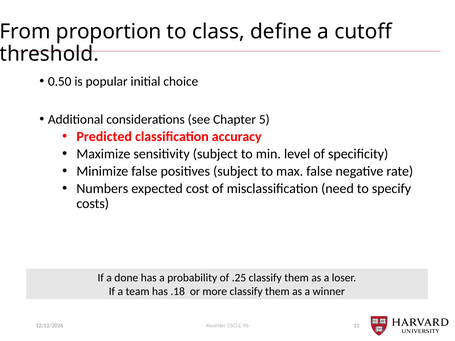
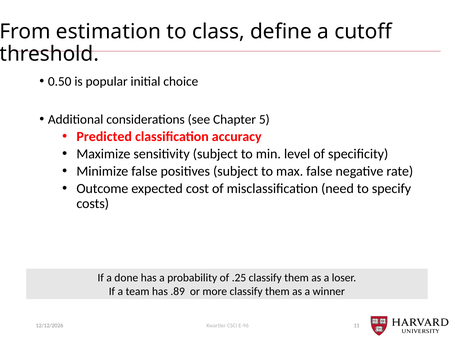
proportion: proportion -> estimation
Numbers: Numbers -> Outcome
.18: .18 -> .89
